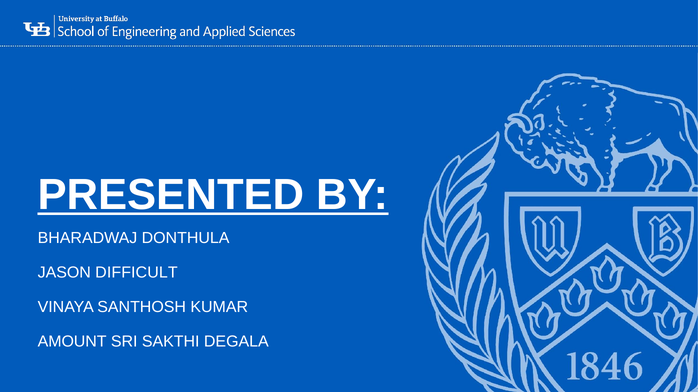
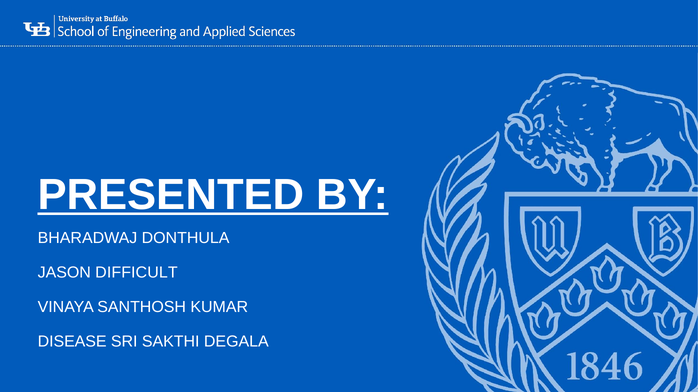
AMOUNT: AMOUNT -> DISEASE
